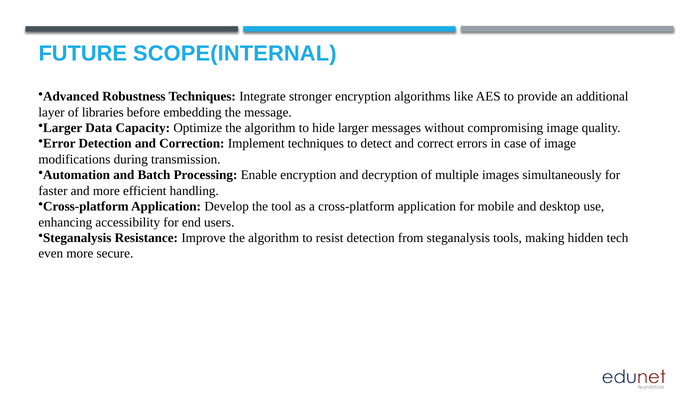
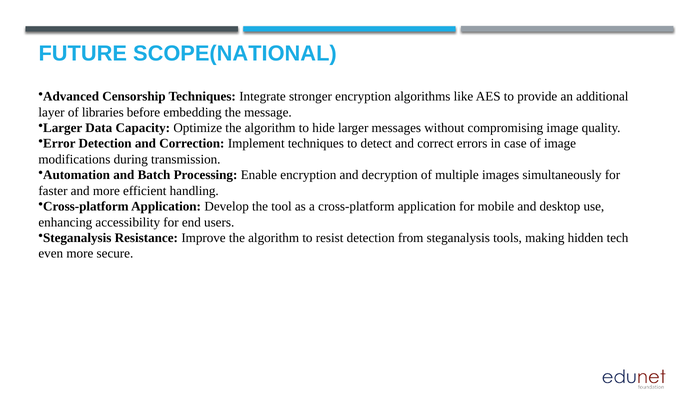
SCOPE(INTERNAL: SCOPE(INTERNAL -> SCOPE(NATIONAL
Robustness: Robustness -> Censorship
